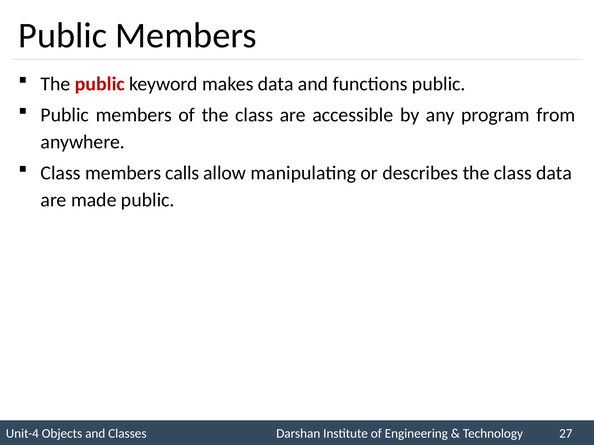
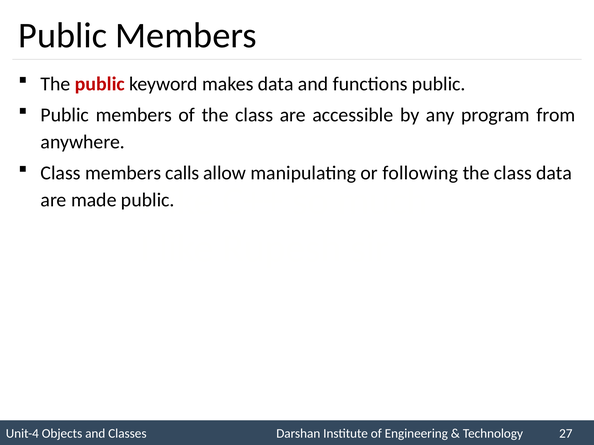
describes: describes -> following
